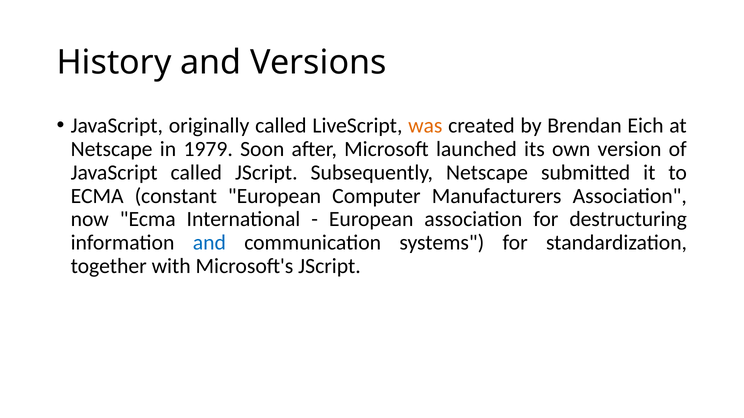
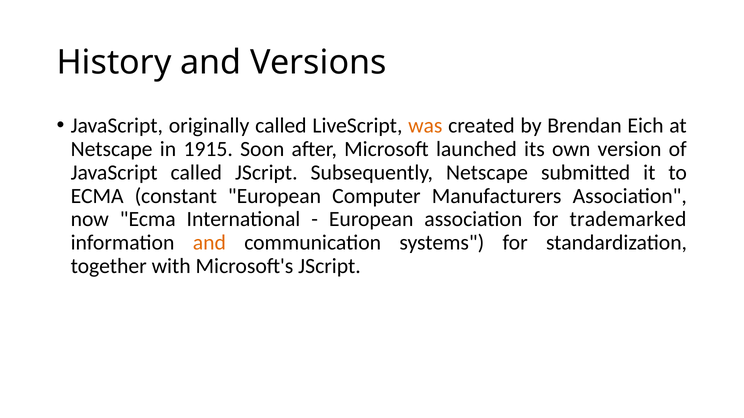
1979: 1979 -> 1915
destructuring: destructuring -> trademarked
and at (209, 243) colour: blue -> orange
